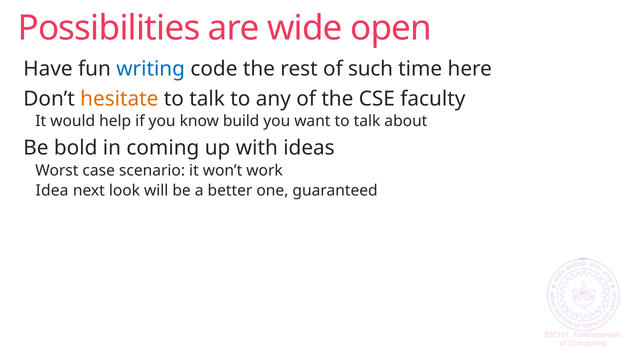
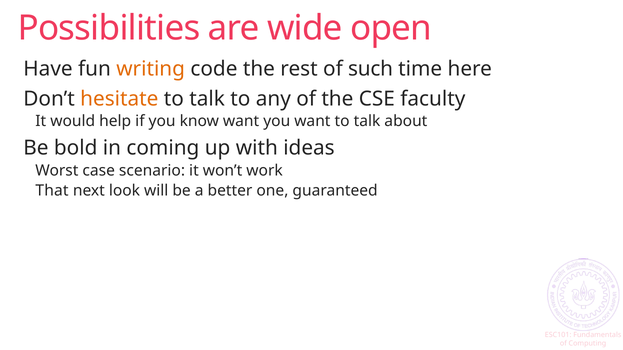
writing colour: blue -> orange
know build: build -> want
Idea: Idea -> That
